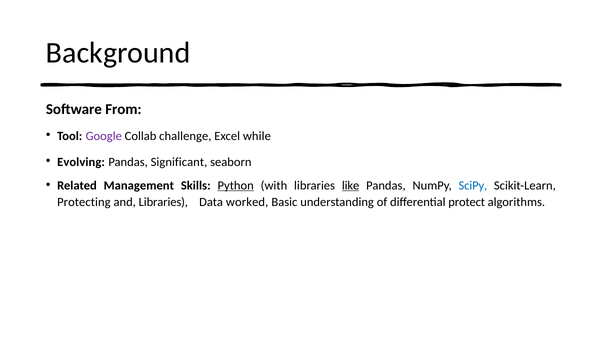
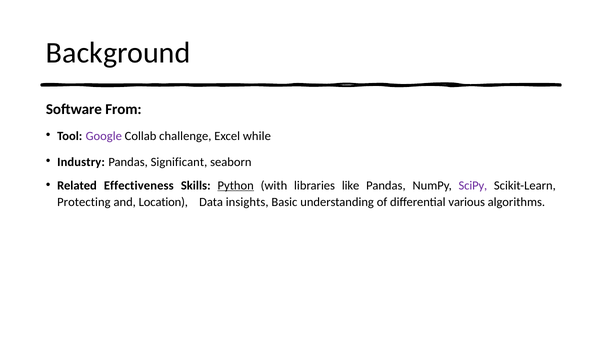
Evolving: Evolving -> Industry
Management: Management -> Effectiveness
like underline: present -> none
SciPy colour: blue -> purple
and Libraries: Libraries -> Location
worked: worked -> insights
protect: protect -> various
